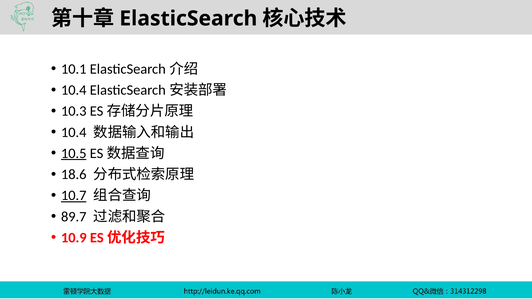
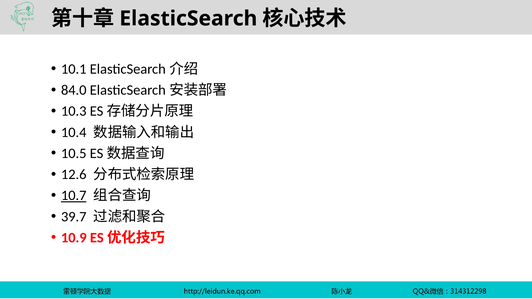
10.4 at (74, 90): 10.4 -> 84.0
10.5 underline: present -> none
18.6: 18.6 -> 12.6
89.7: 89.7 -> 39.7
